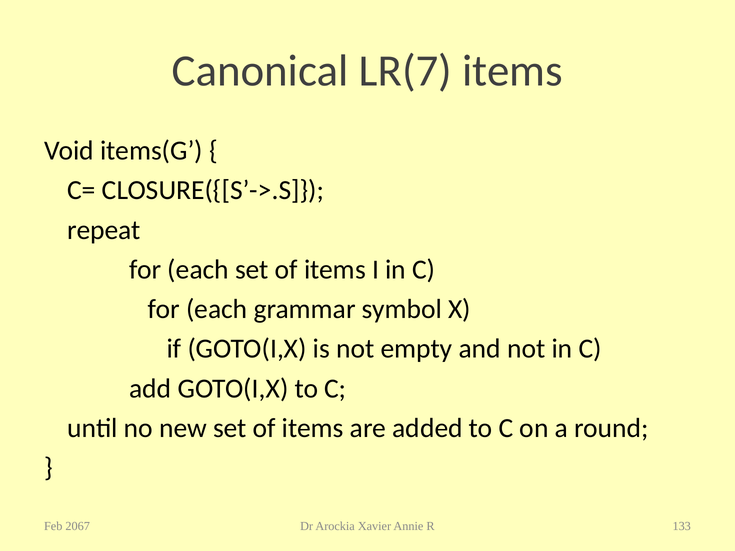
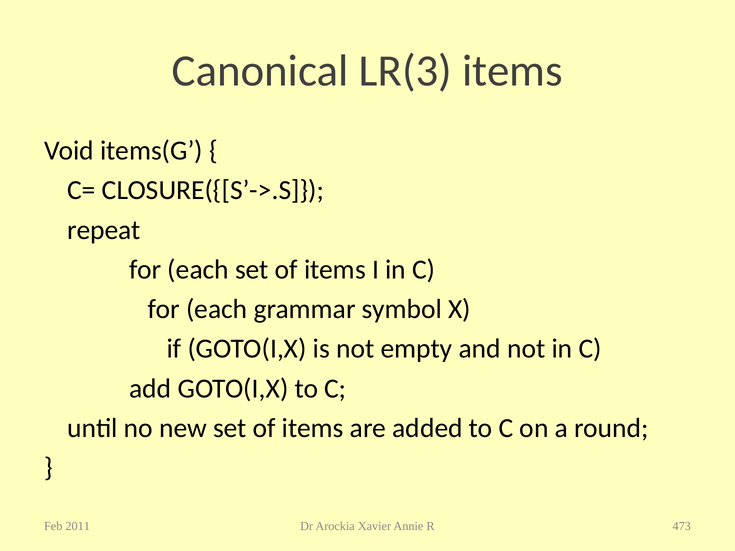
LR(7: LR(7 -> LR(3
2067: 2067 -> 2011
133: 133 -> 473
